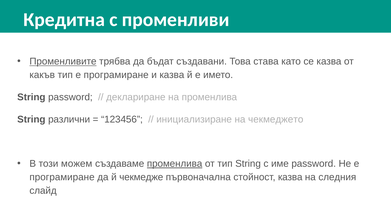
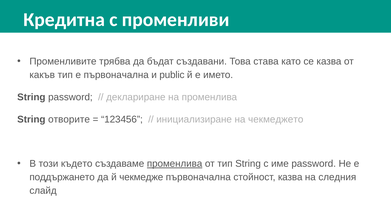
Променливите underline: present -> none
тип е програмиране: програмиране -> първоначална
и казва: казва -> public
различни: различни -> отворите
можем: можем -> където
програмиране at (62, 177): програмиране -> поддържането
